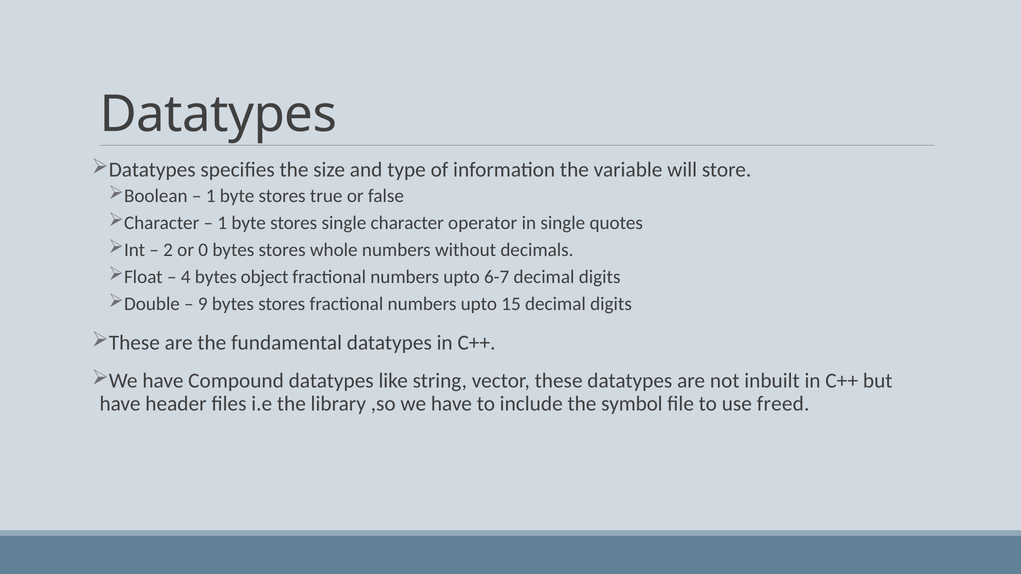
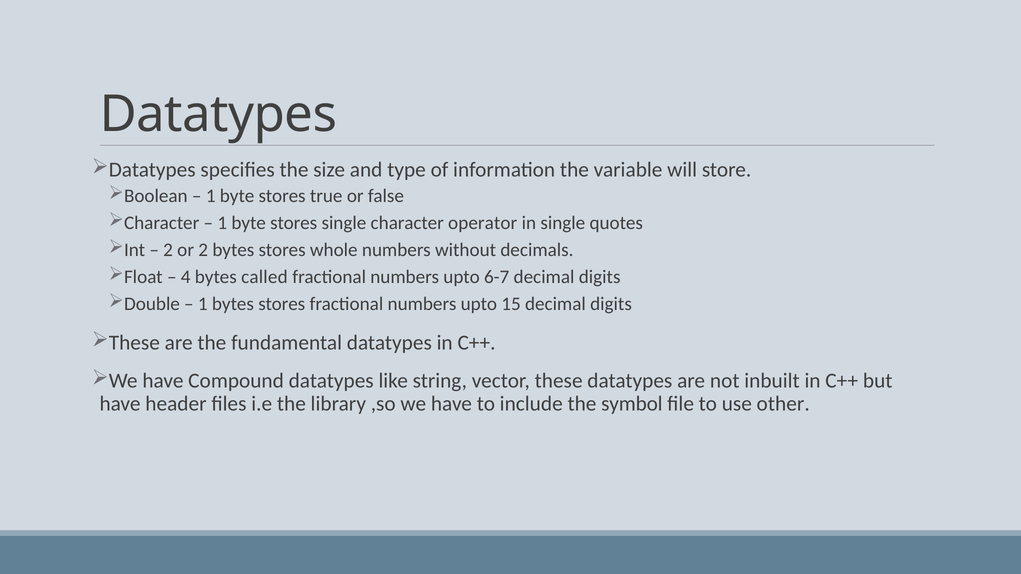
or 0: 0 -> 2
object: object -> called
9 at (203, 304): 9 -> 1
freed: freed -> other
